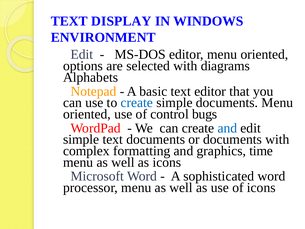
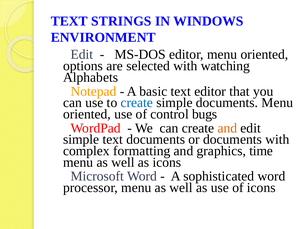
DISPLAY: DISPLAY -> STRINGS
diagrams: diagrams -> watching
and at (227, 128) colour: blue -> orange
